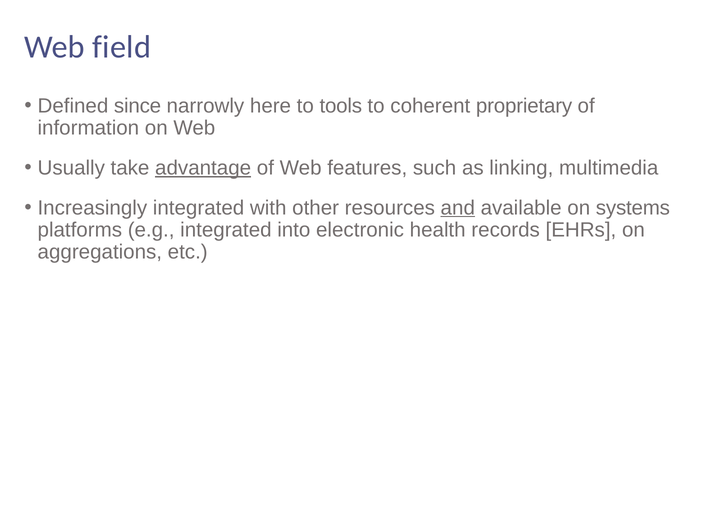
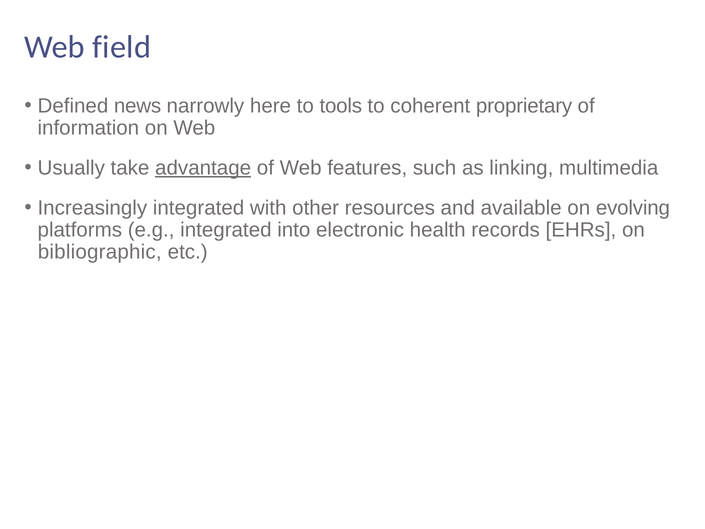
since: since -> news
and underline: present -> none
systems: systems -> evolving
aggregations: aggregations -> bibliographic
